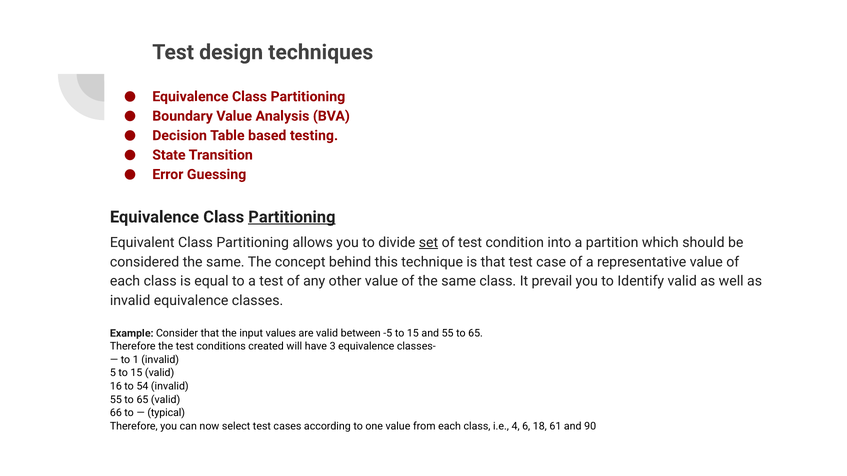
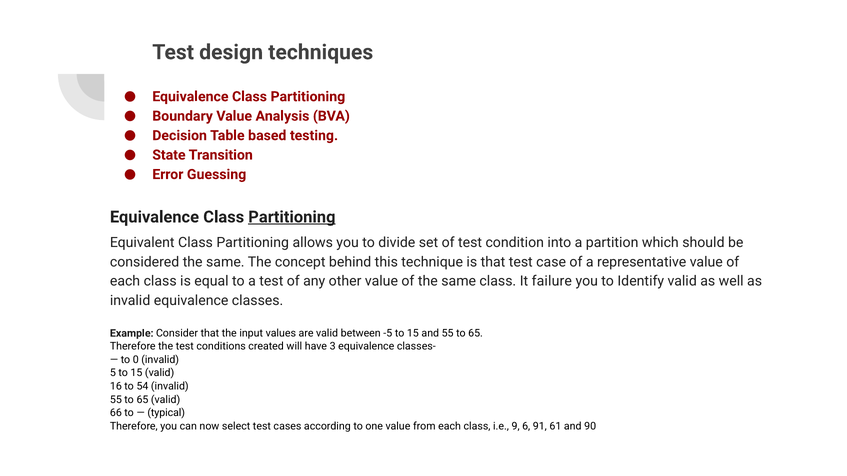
set underline: present -> none
prevail: prevail -> failure
1: 1 -> 0
4: 4 -> 9
18: 18 -> 91
